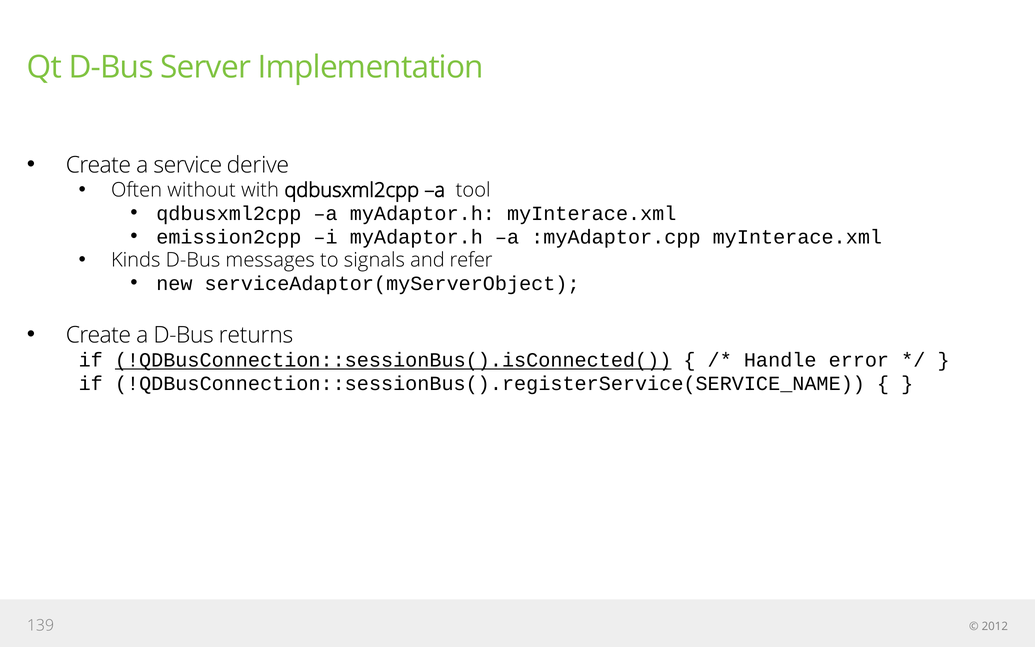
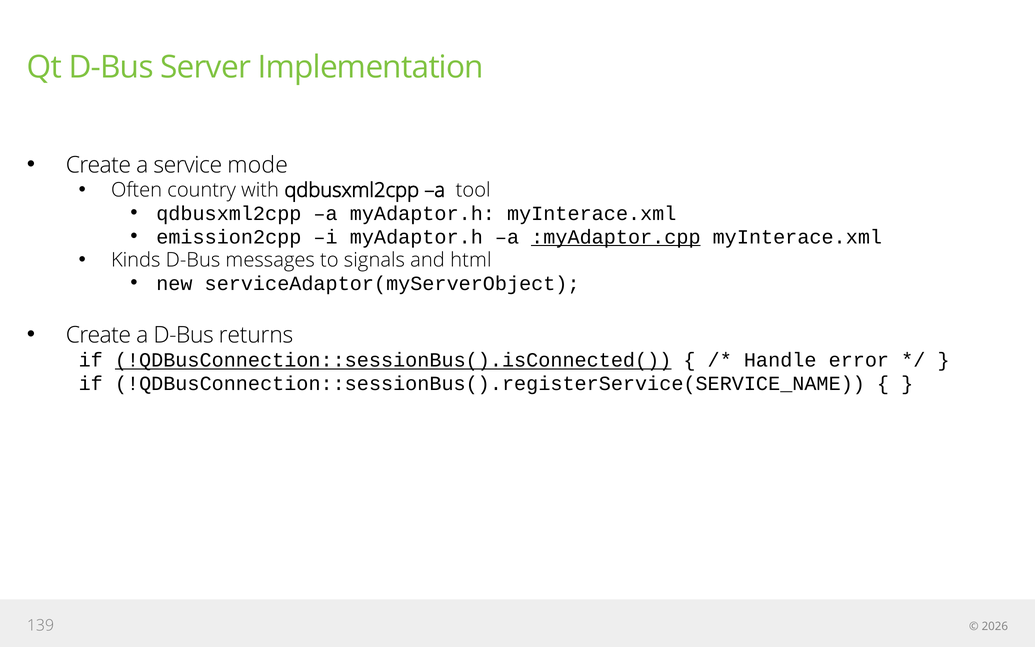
derive: derive -> mode
without: without -> country
:myAdaptor.cpp underline: none -> present
refer: refer -> html
2012: 2012 -> 2026
